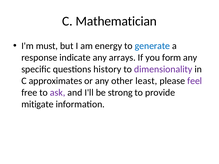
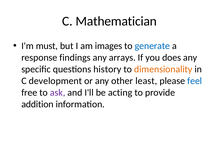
energy: energy -> images
indicate: indicate -> findings
form: form -> does
dimensionality colour: purple -> orange
approximates: approximates -> development
feel colour: purple -> blue
strong: strong -> acting
mitigate: mitigate -> addition
